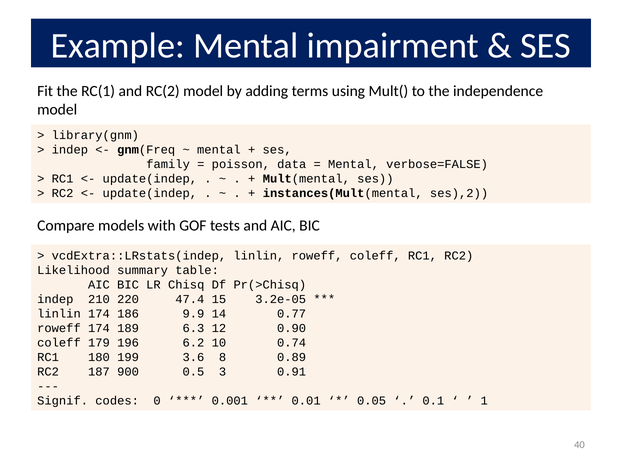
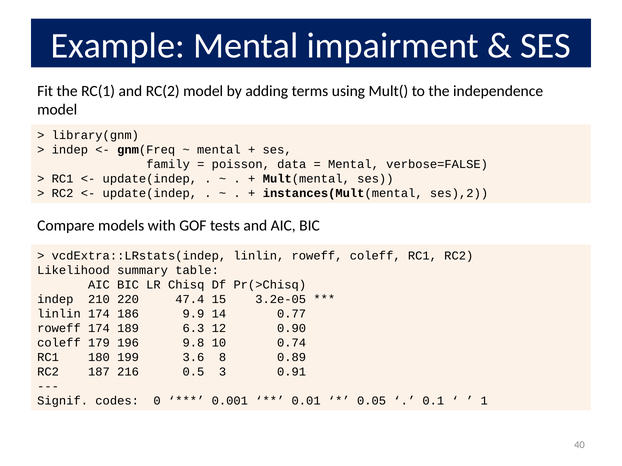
6.2: 6.2 -> 9.8
900: 900 -> 216
